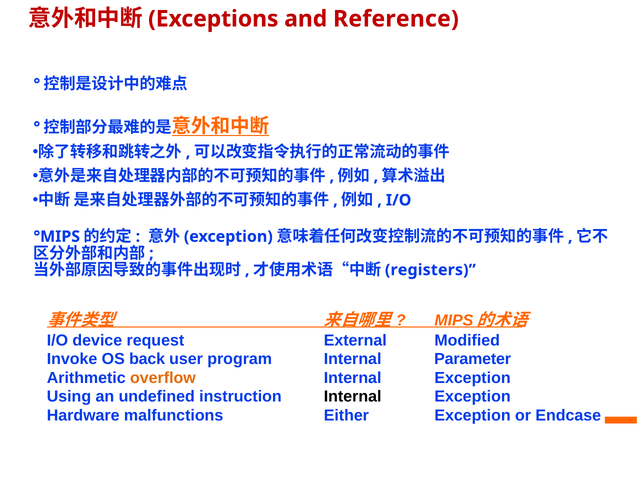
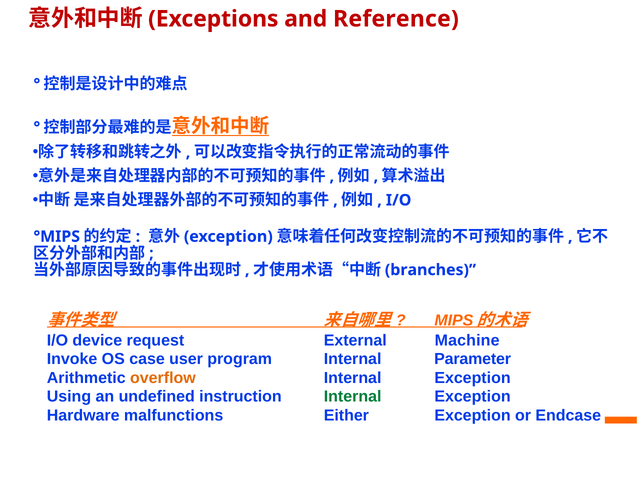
registers: registers -> branches
Modified: Modified -> Machine
back: back -> case
Internal at (353, 397) colour: black -> green
